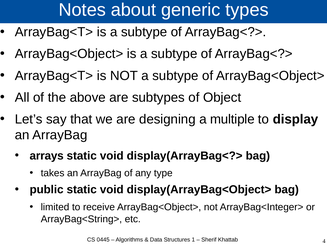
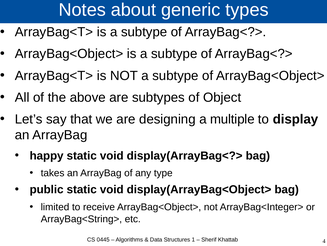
arrays: arrays -> happy
